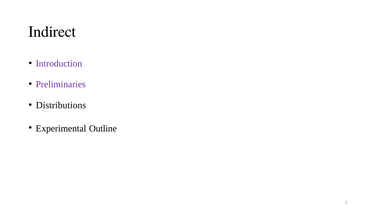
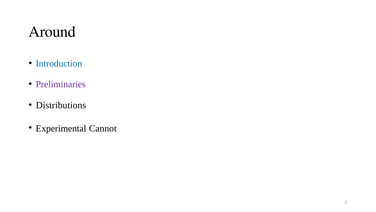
Indirect: Indirect -> Around
Introduction colour: purple -> blue
Outline: Outline -> Cannot
